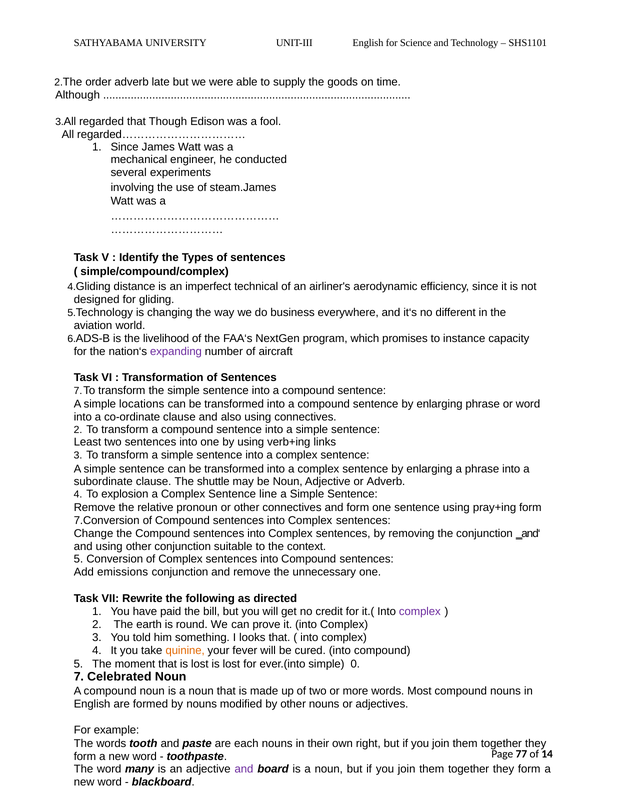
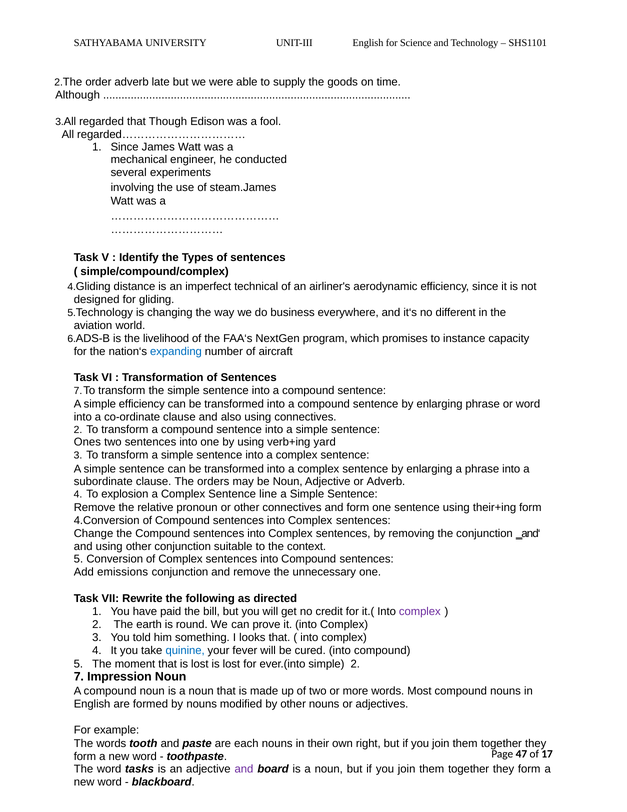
expanding colour: purple -> blue
simple locations: locations -> efficiency
Least: Least -> Ones
links: links -> yard
shuttle: shuttle -> orders
pray+ing: pray+ing -> their+ing
7.Conversion: 7.Conversion -> 4.Conversion
quinine colour: orange -> blue
simple 0: 0 -> 2
Celebrated: Celebrated -> Impression
77: 77 -> 47
14: 14 -> 17
many: many -> tasks
